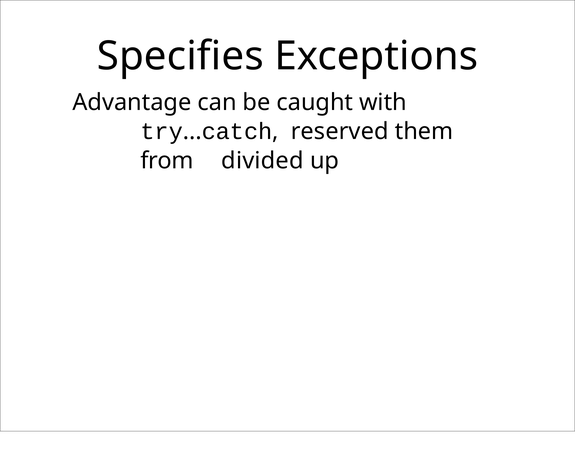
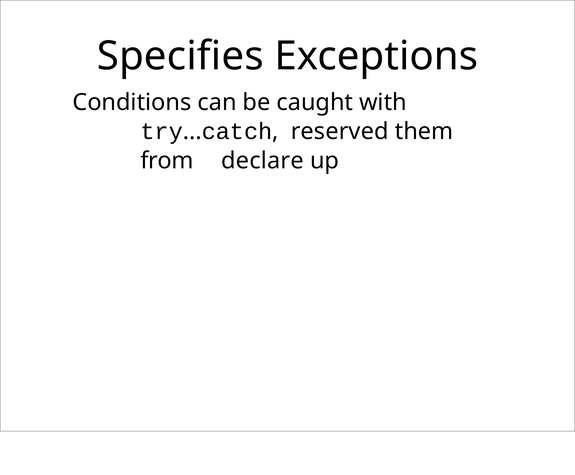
Advantage: Advantage -> Conditions
divided: divided -> declare
